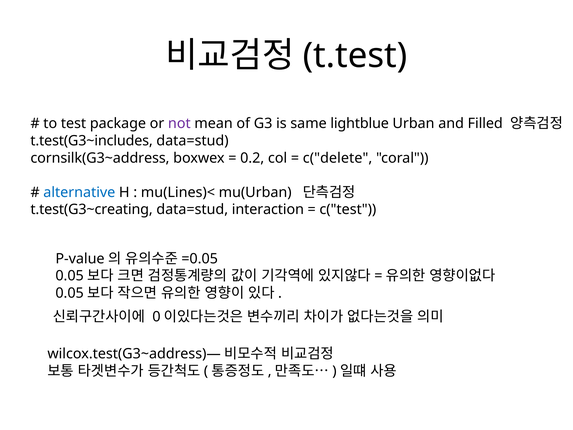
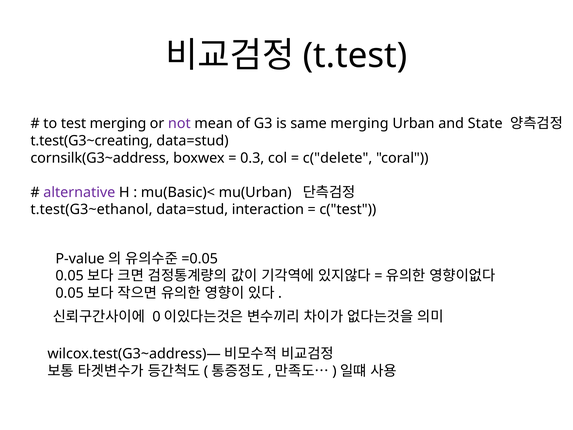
test package: package -> merging
same lightblue: lightblue -> merging
Filled: Filled -> State
t.test(G3~includes: t.test(G3~includes -> t.test(G3~creating
0.2: 0.2 -> 0.3
alternative colour: blue -> purple
mu(Lines)<: mu(Lines)< -> mu(Basic)<
t.test(G3~creating: t.test(G3~creating -> t.test(G3~ethanol
